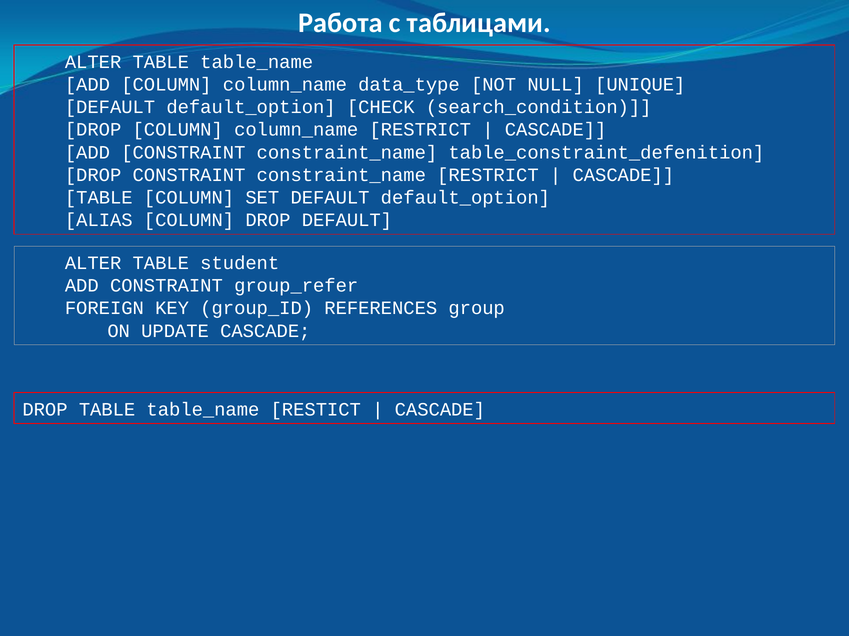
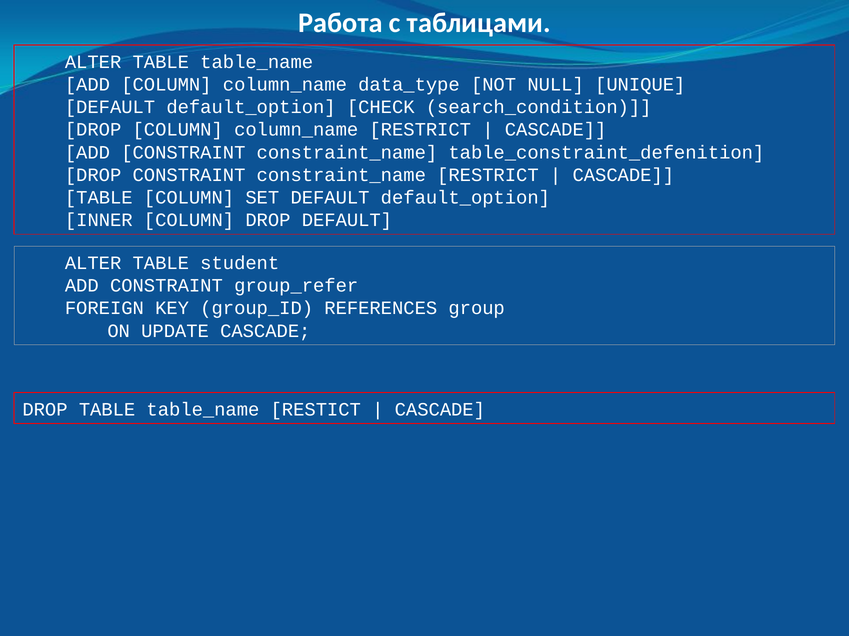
ALIAS: ALIAS -> INNER
